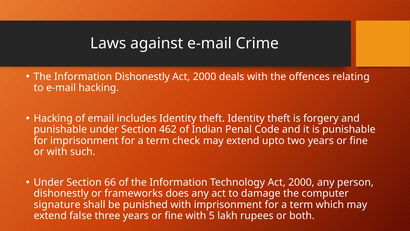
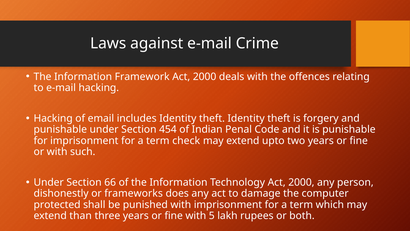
Information Dishonestly: Dishonestly -> Framework
462: 462 -> 454
signature: signature -> protected
false: false -> than
